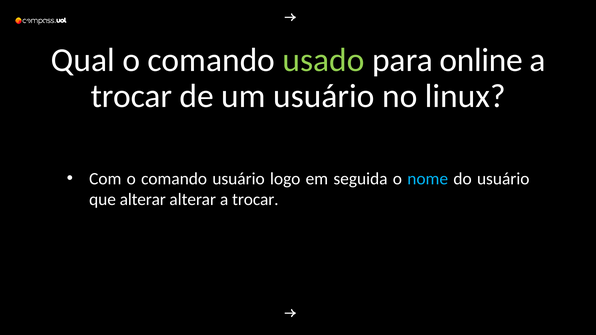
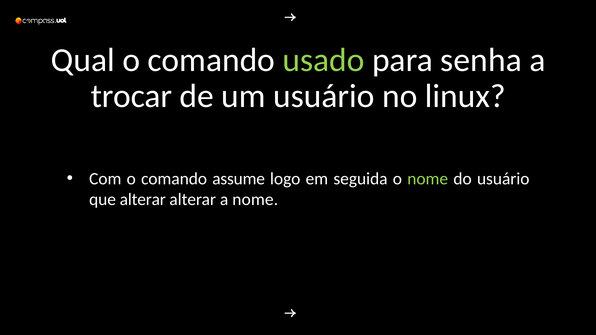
online: online -> senha
comando usuário: usuário -> assume
nome at (428, 179) colour: light blue -> light green
alterar a trocar: trocar -> nome
